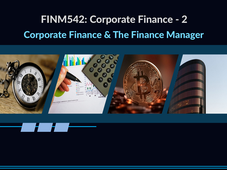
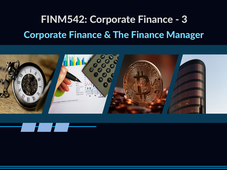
2: 2 -> 3
